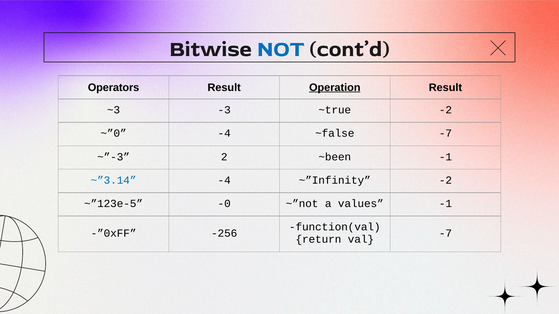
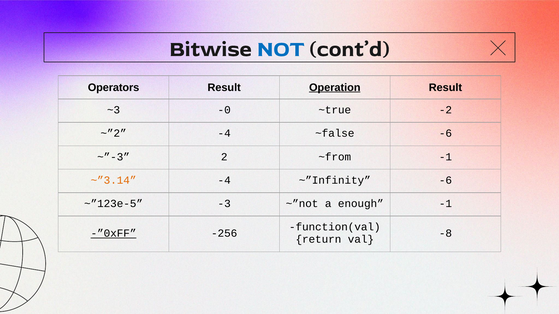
-3: -3 -> -0
~”0: ~”0 -> ~”2
~false -7: -7 -> -6
~been: ~been -> ~from
~”3.14 colour: blue -> orange
~”Infinity -2: -2 -> -6
-0: -0 -> -3
values: values -> enough
-”0xFF underline: none -> present
-7 at (445, 234): -7 -> -8
